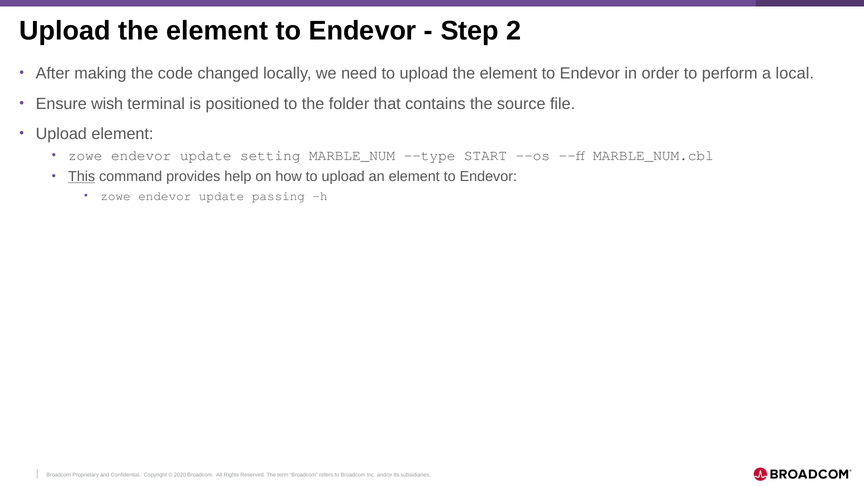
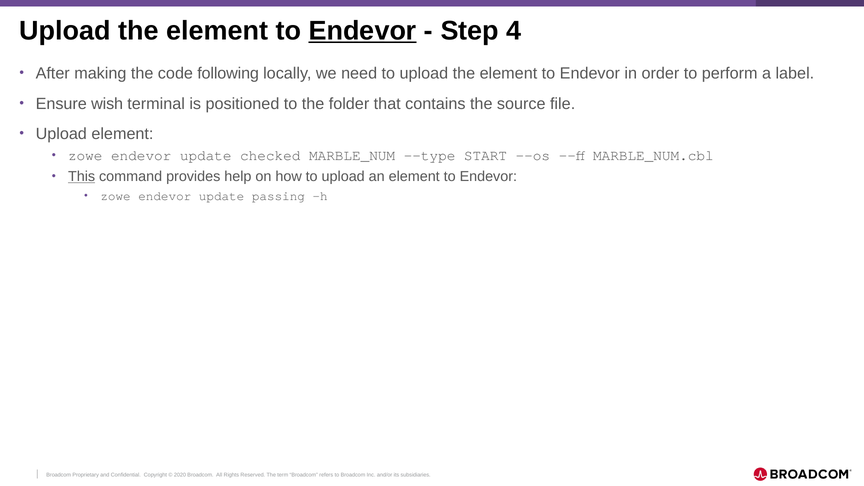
Endevor at (363, 31) underline: none -> present
2: 2 -> 4
changed: changed -> following
local: local -> label
setting: setting -> checked
